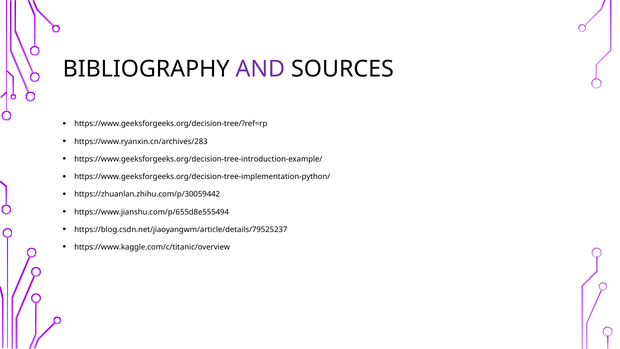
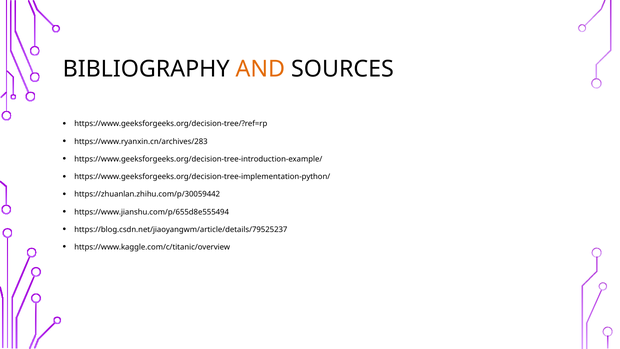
AND colour: purple -> orange
